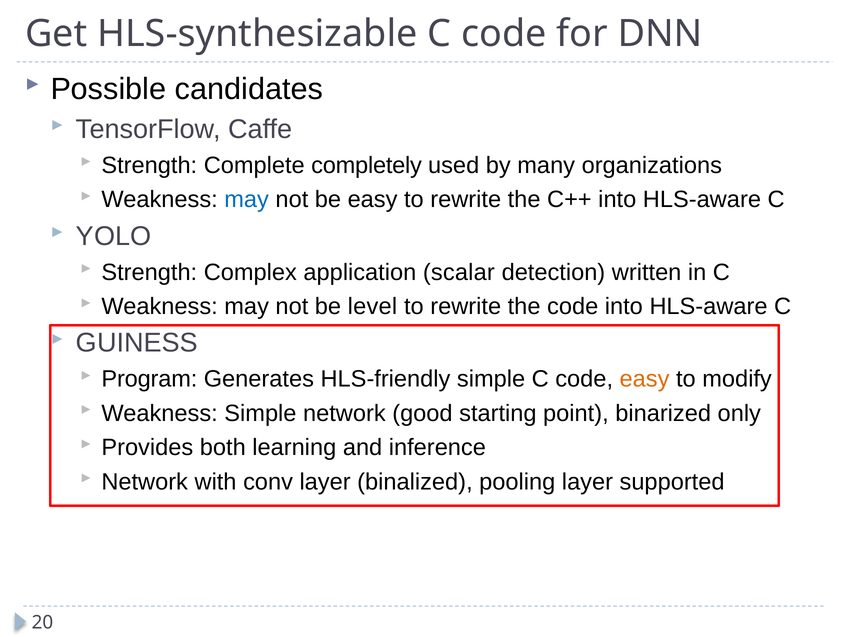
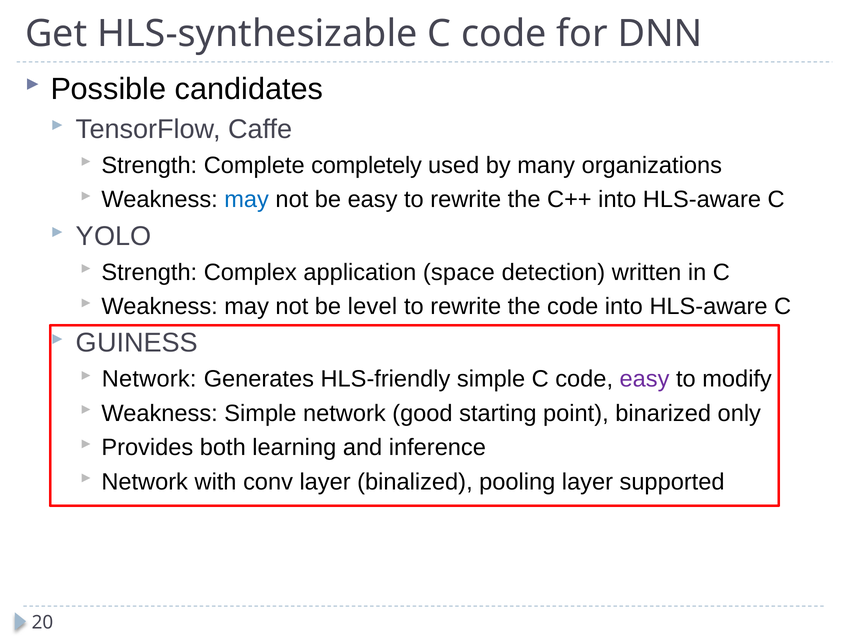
scalar: scalar -> space
Program at (149, 379): Program -> Network
easy at (645, 379) colour: orange -> purple
